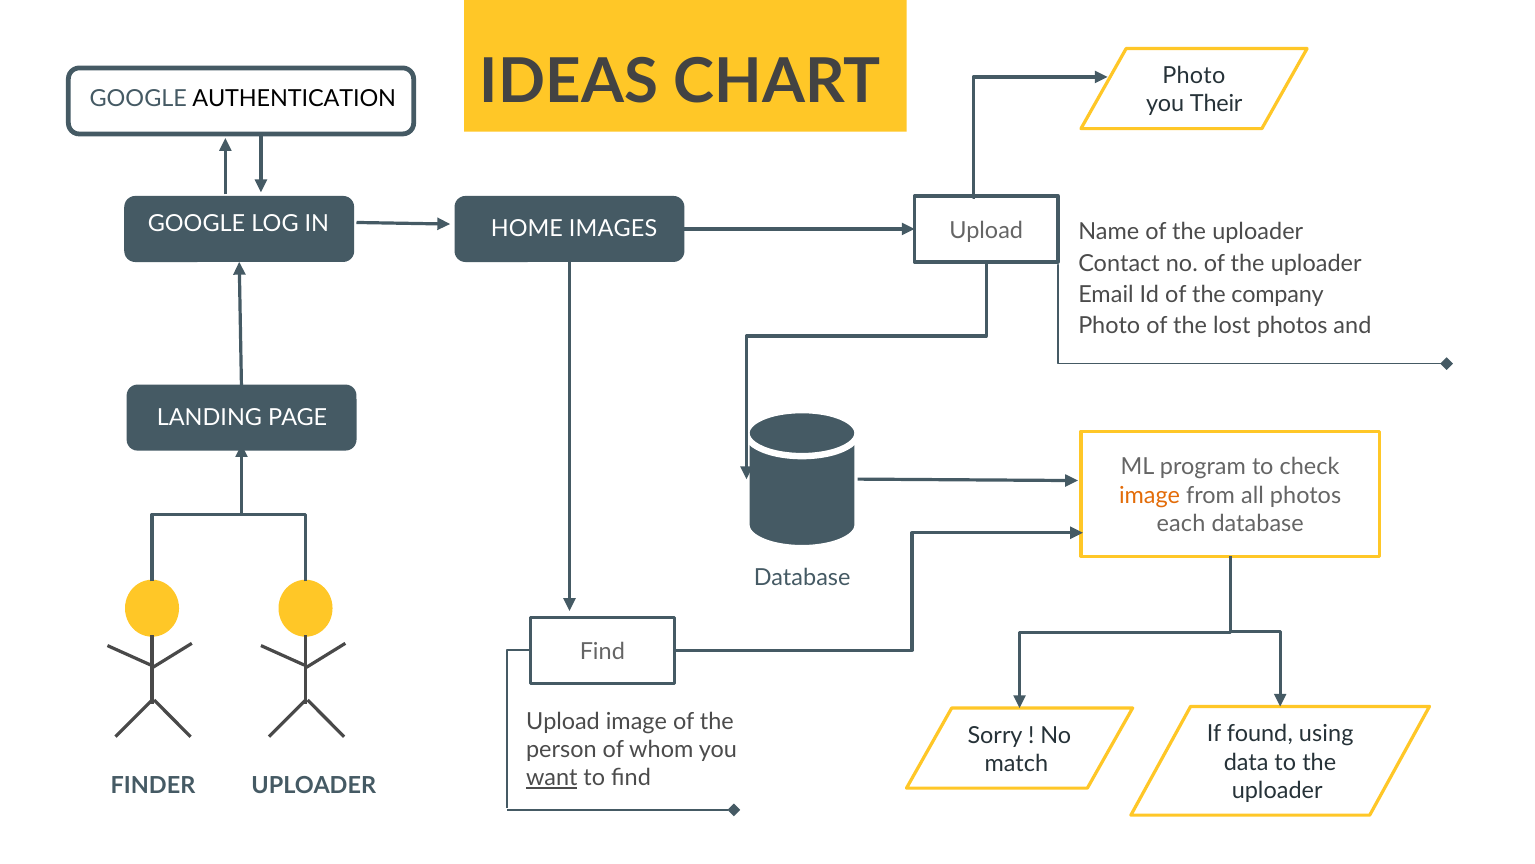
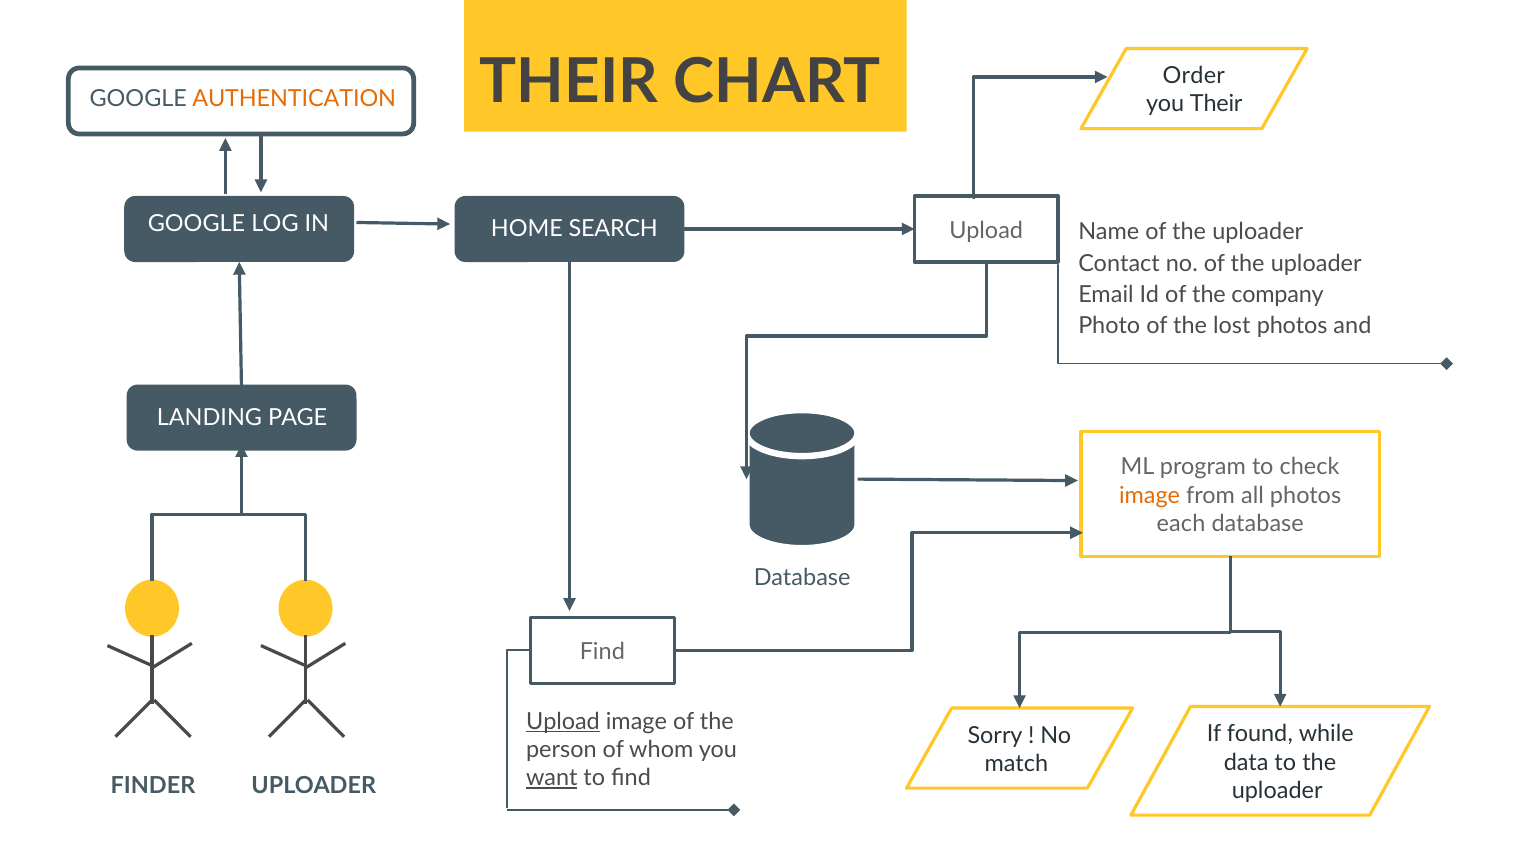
IDEAS at (569, 82): IDEAS -> THEIR
Photo at (1194, 76): Photo -> Order
AUTHENTICATION colour: black -> orange
IMAGES: IMAGES -> SEARCH
Upload at (563, 721) underline: none -> present
using: using -> while
